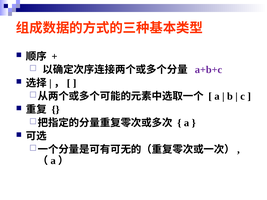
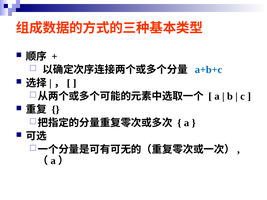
a+b+c colour: purple -> blue
